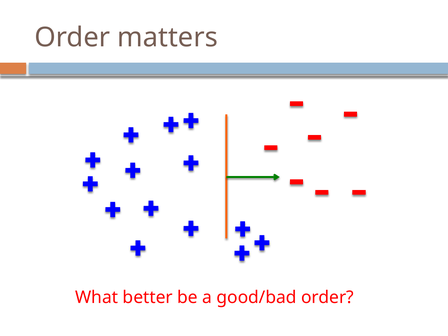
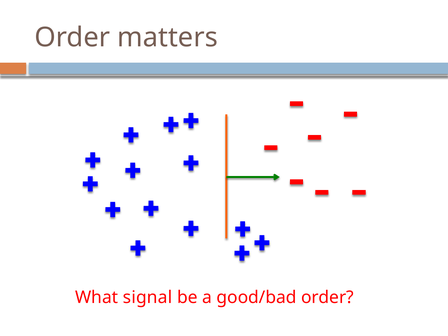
better: better -> signal
